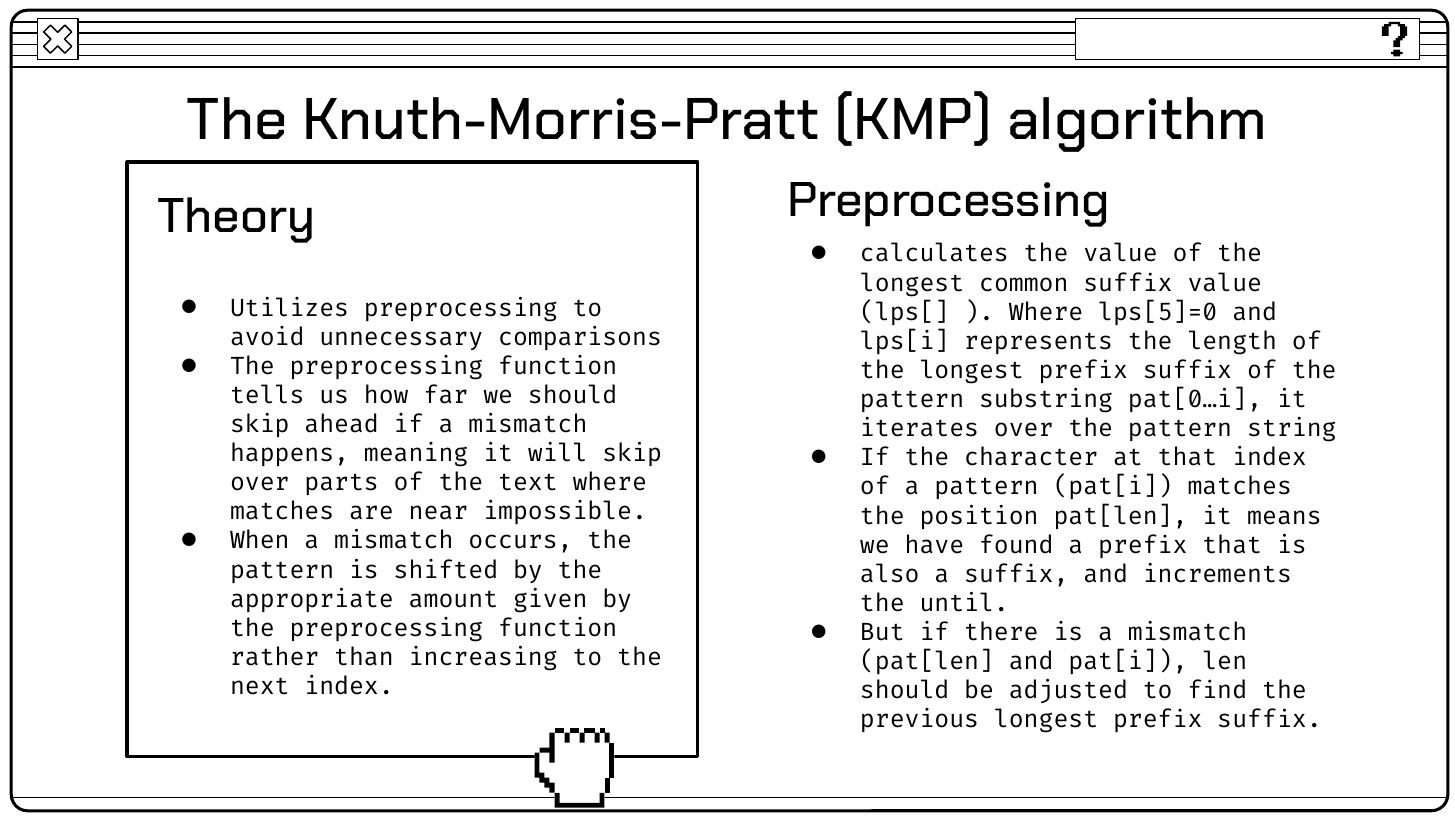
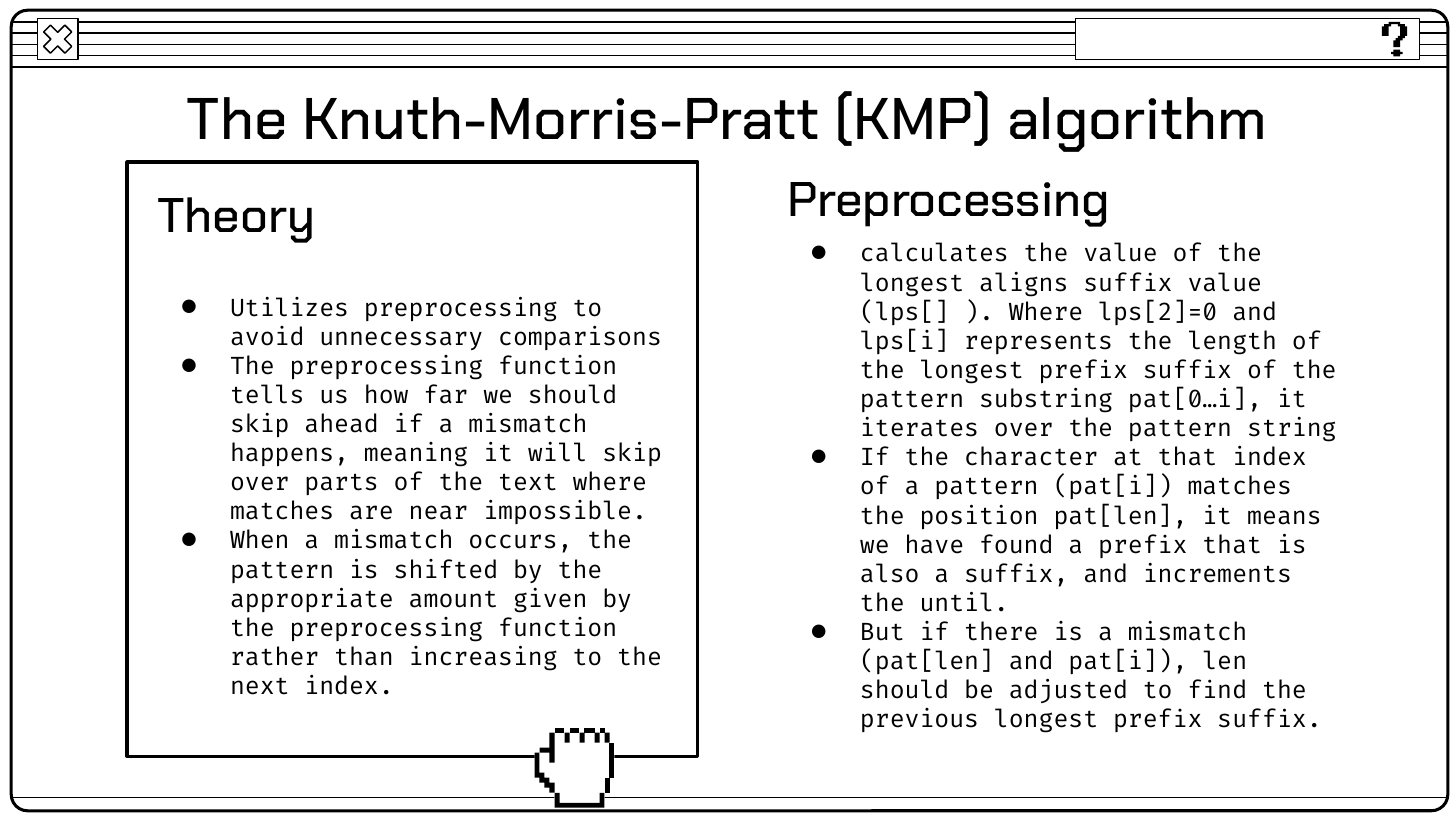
common: common -> aligns
lps[5]=0: lps[5]=0 -> lps[2]=0
